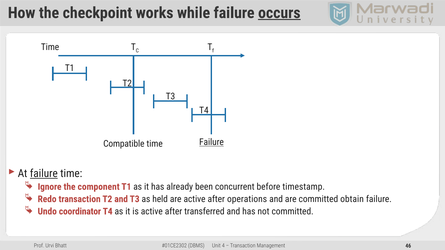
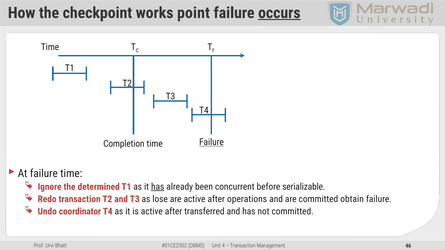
while: while -> point
Compatible: Compatible -> Completion
failure at (44, 174) underline: present -> none
component: component -> determined
has at (158, 187) underline: none -> present
timestamp: timestamp -> serializable
held: held -> lose
